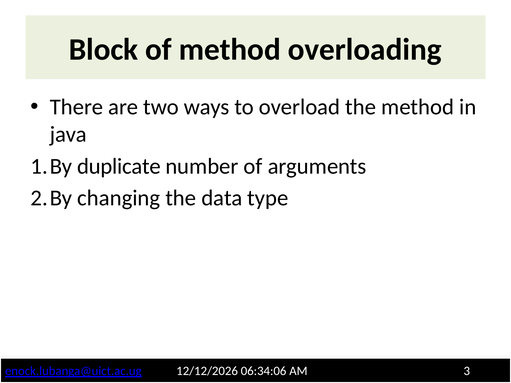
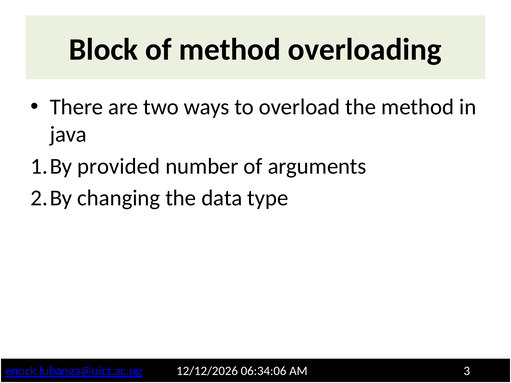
duplicate: duplicate -> provided
